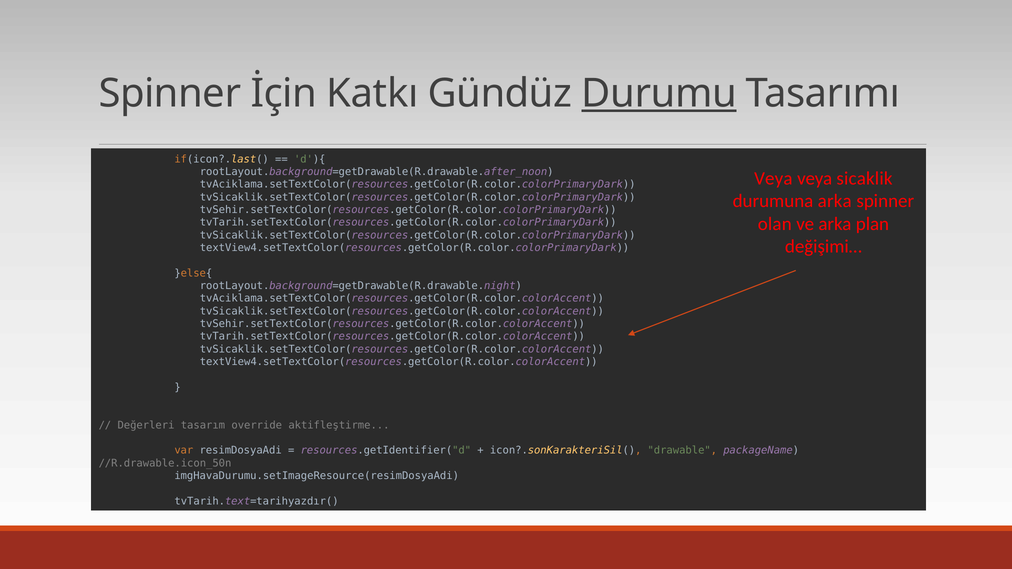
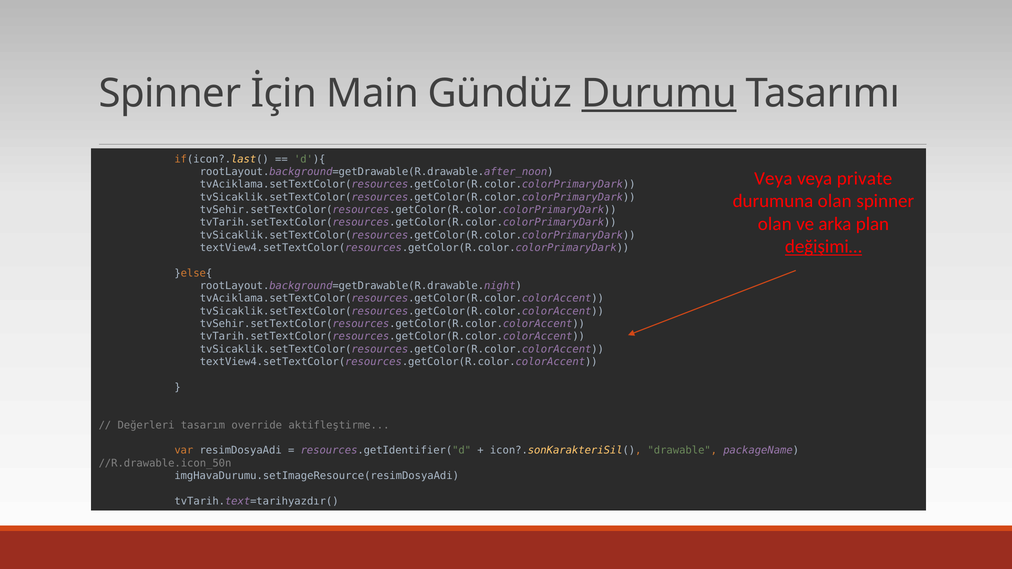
Katkı: Katkı -> Main
sicaklik: sicaklik -> private
durumuna arka: arka -> olan
değişimi… underline: none -> present
